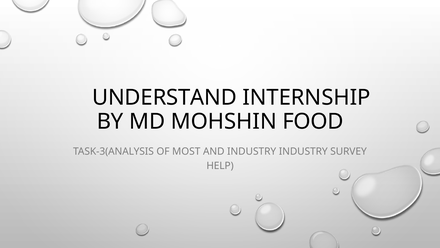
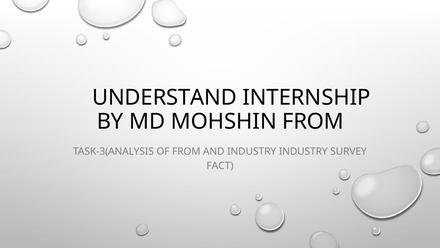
MOHSHIN FOOD: FOOD -> FROM
OF MOST: MOST -> FROM
HELP: HELP -> FACT
